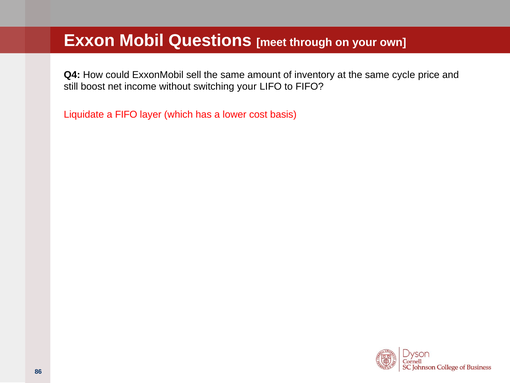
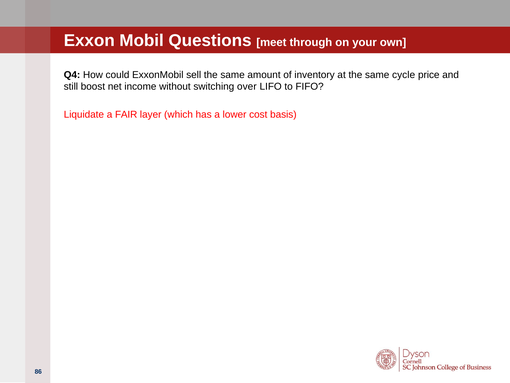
switching your: your -> over
a FIFO: FIFO -> FAIR
